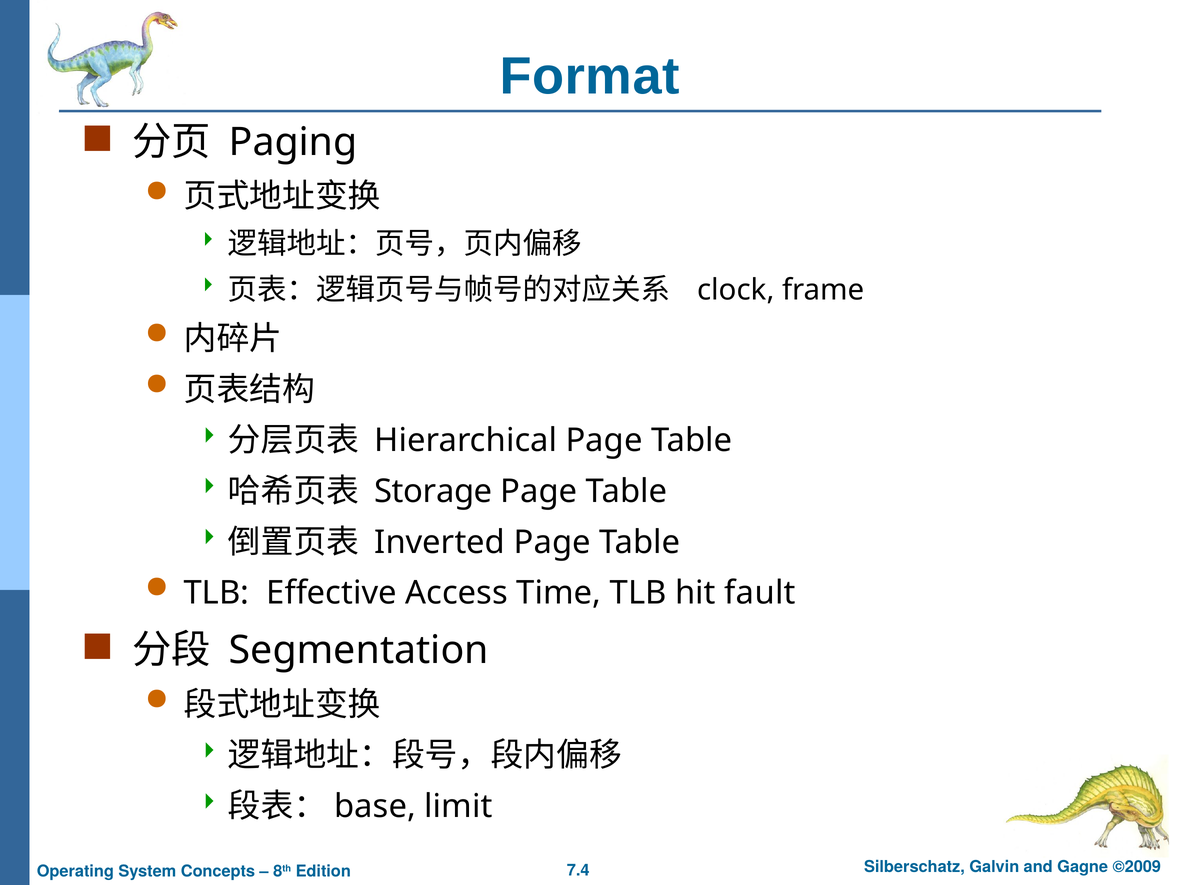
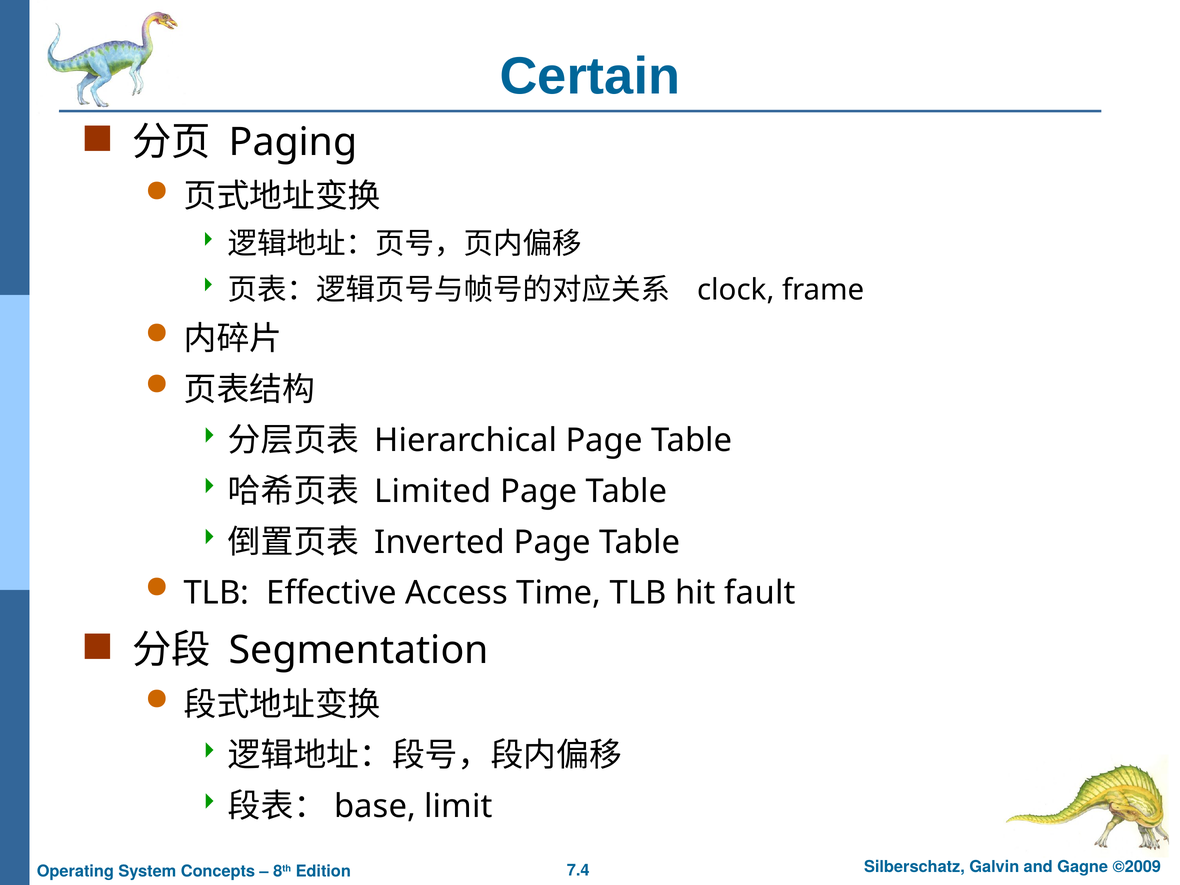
Format: Format -> Certain
Storage: Storage -> Limited
